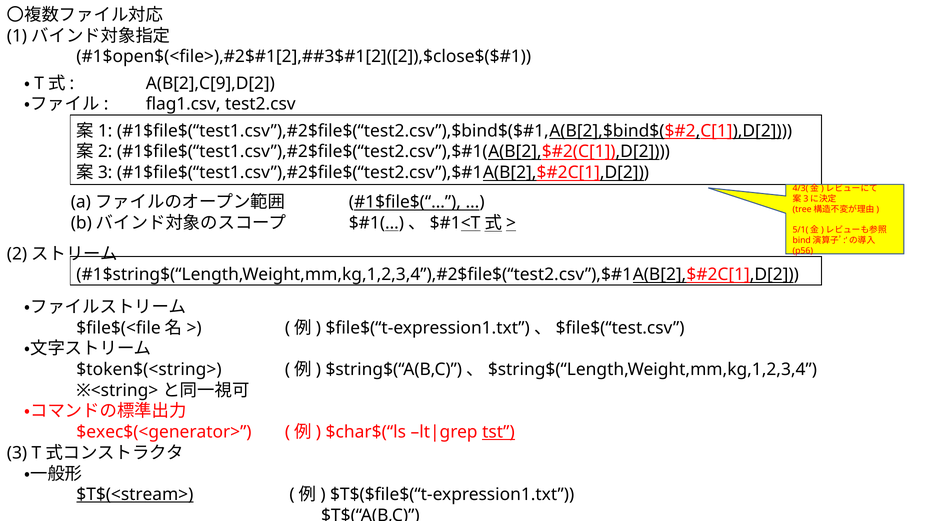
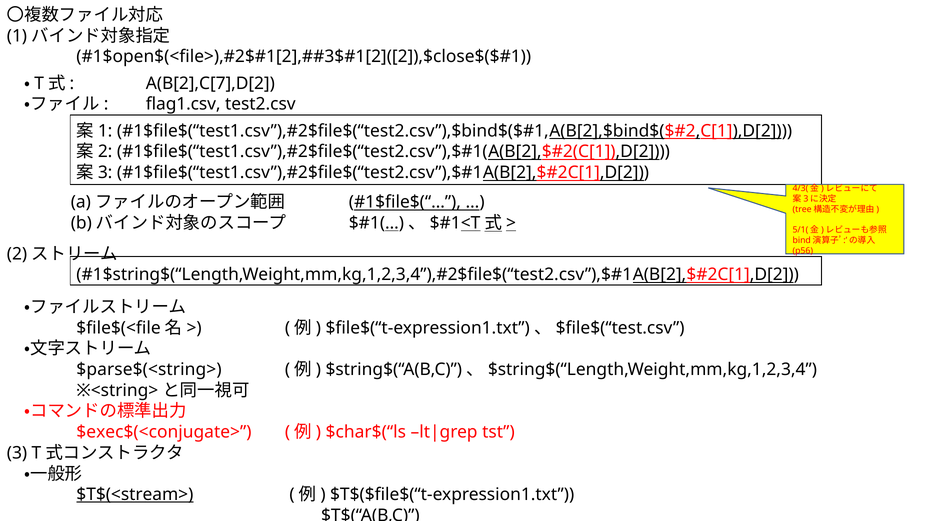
A(B[2],C[9],D[2: A(B[2],C[9],D[2 -> A(B[2],C[7],D[2
$token$(<string>: $token$(<string> -> $parse$(<string>
$exec$(<generator>: $exec$(<generator> -> $exec$(<conjugate>
tst underline: present -> none
